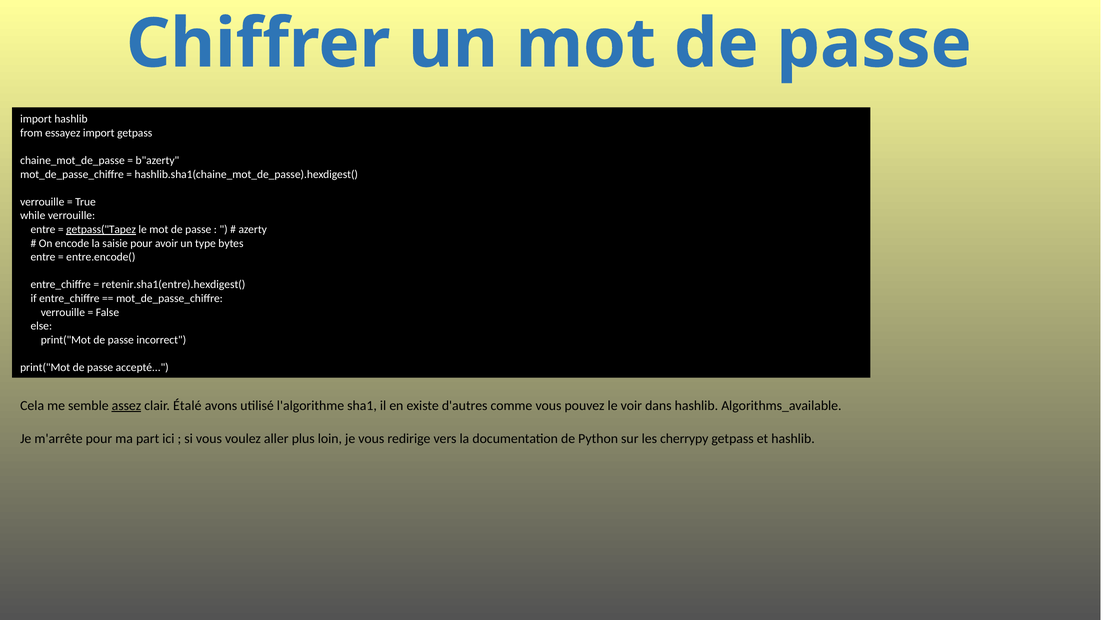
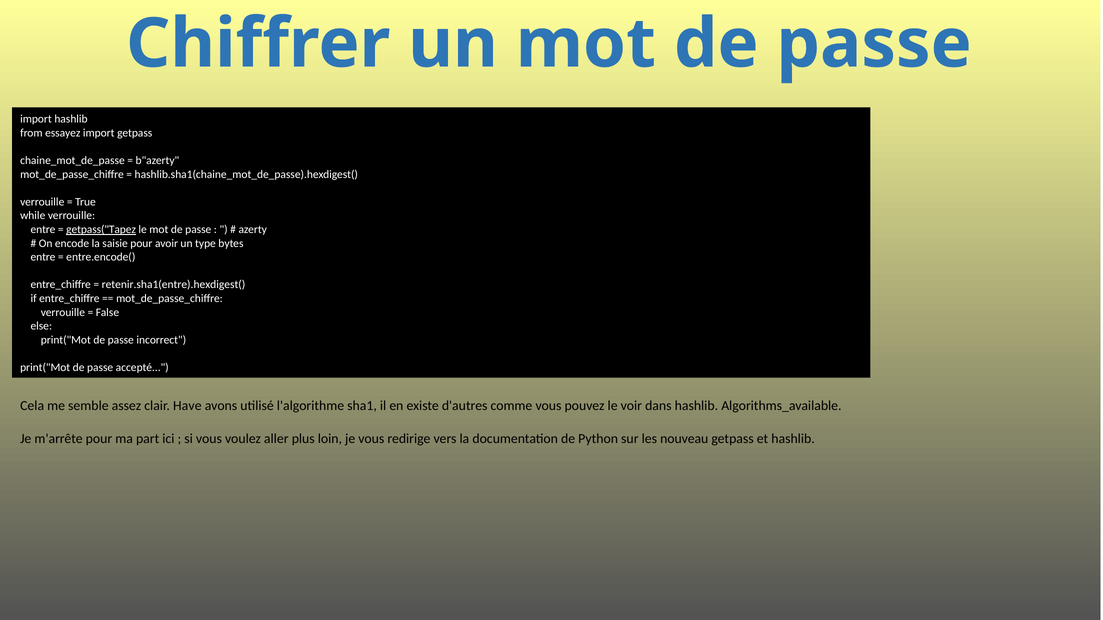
assez underline: present -> none
Étalé: Étalé -> Have
cherrypy: cherrypy -> nouveau
